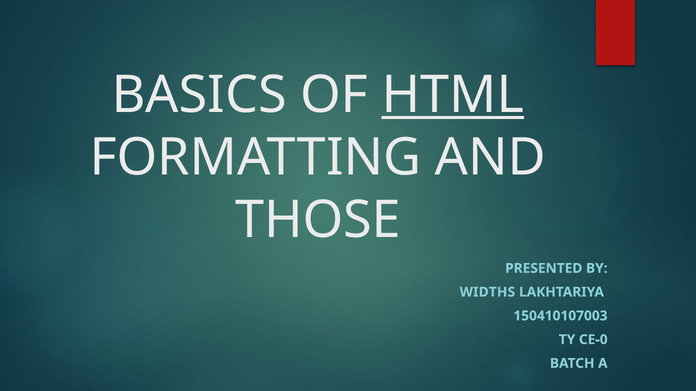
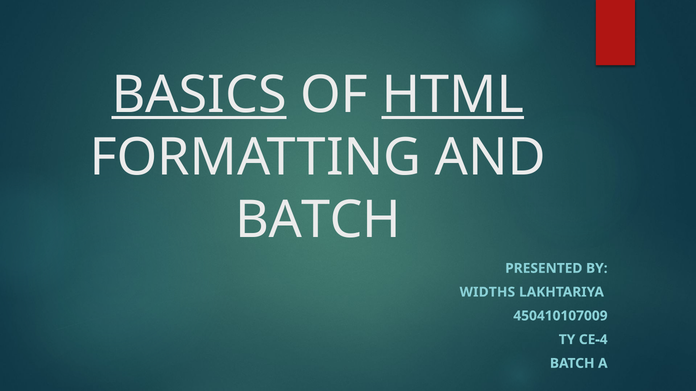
BASICS underline: none -> present
THOSE at (318, 220): THOSE -> BATCH
150410107003: 150410107003 -> 450410107009
CE-0: CE-0 -> CE-4
